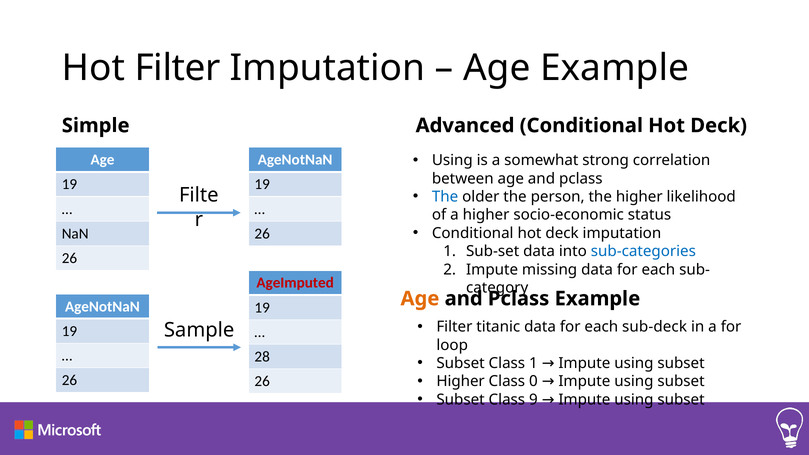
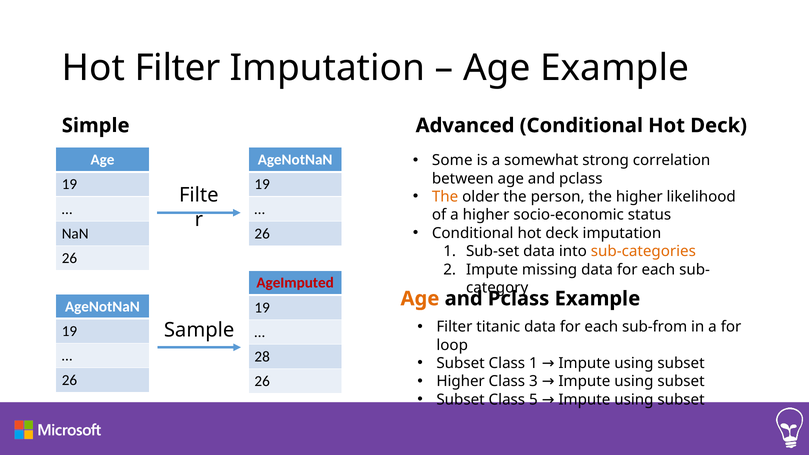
Using at (452, 160): Using -> Some
The at (445, 197) colour: blue -> orange
sub-categories colour: blue -> orange
sub-deck: sub-deck -> sub-from
0: 0 -> 3
9: 9 -> 5
